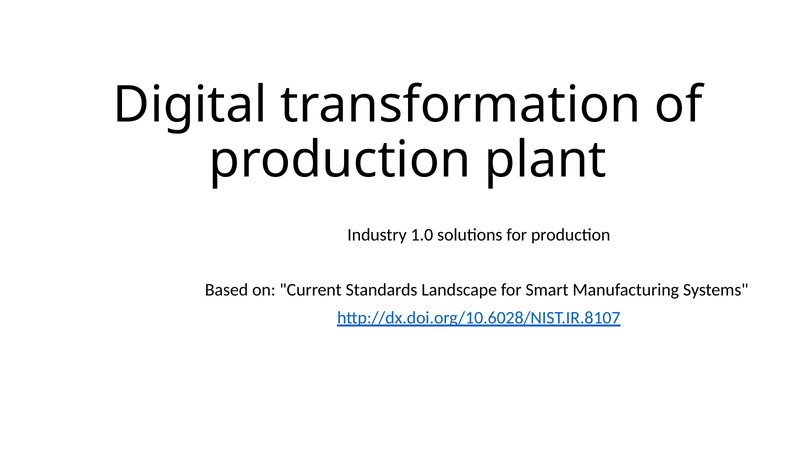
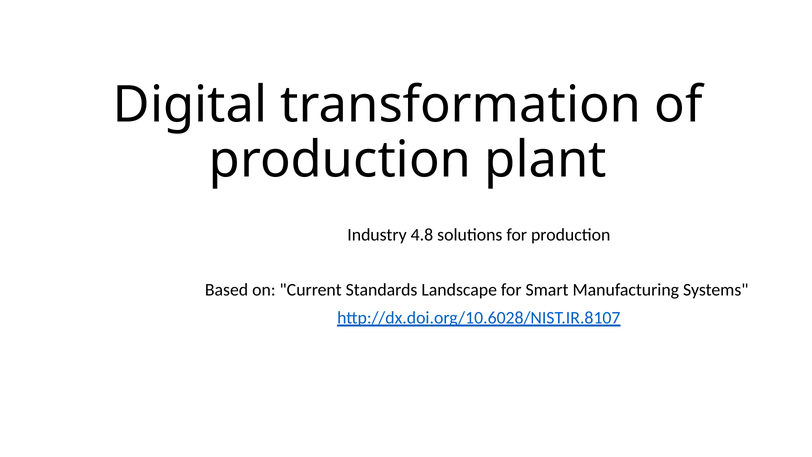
1.0: 1.0 -> 4.8
